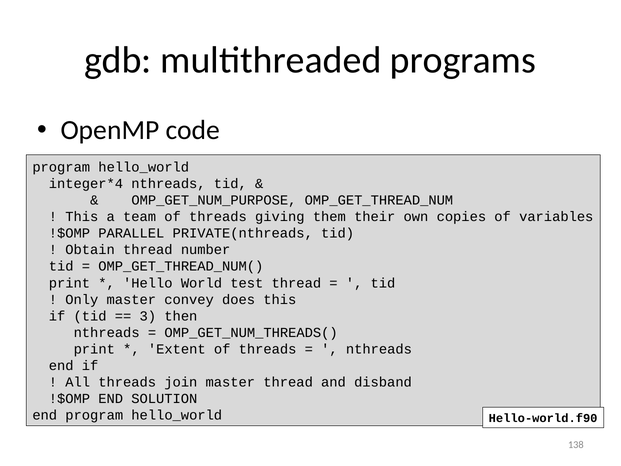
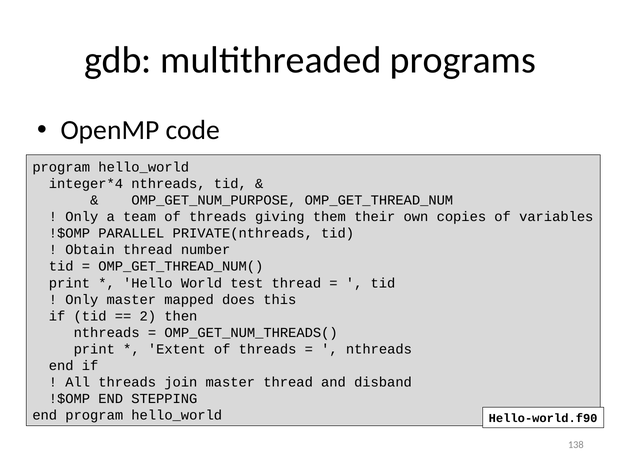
This at (82, 217): This -> Only
convey: convey -> mapped
3: 3 -> 2
SOLUTION: SOLUTION -> STEPPING
